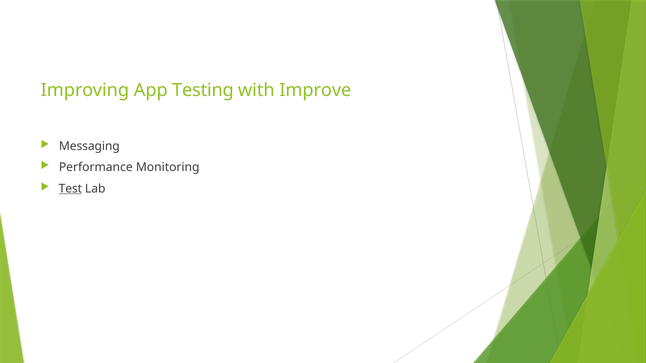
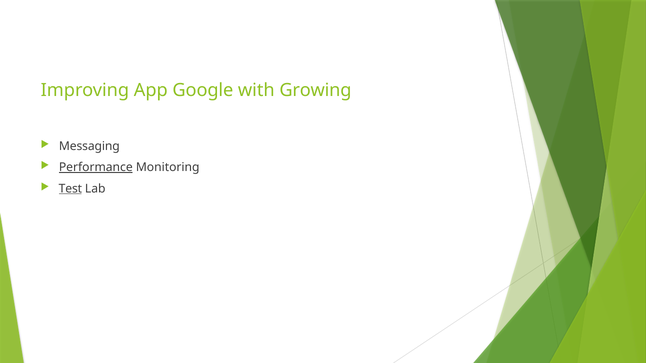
Testing: Testing -> Google
Improve: Improve -> Growing
Performance underline: none -> present
